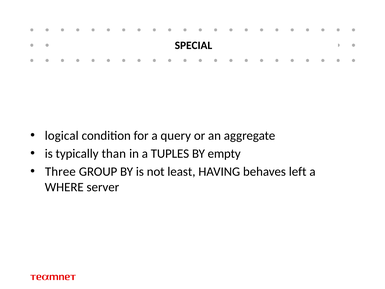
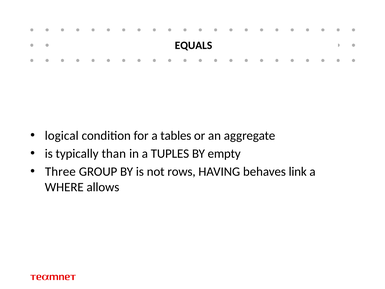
SPECIAL: SPECIAL -> EQUALS
query: query -> tables
least: least -> rows
left: left -> link
server: server -> allows
